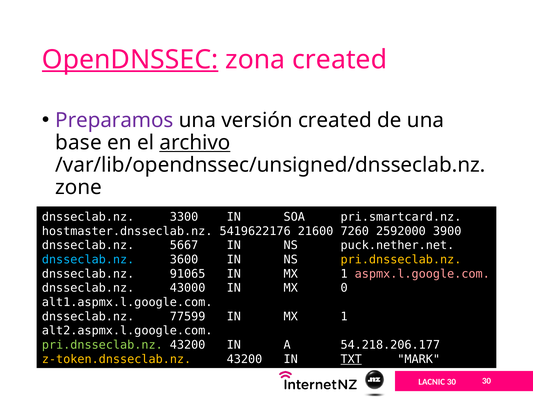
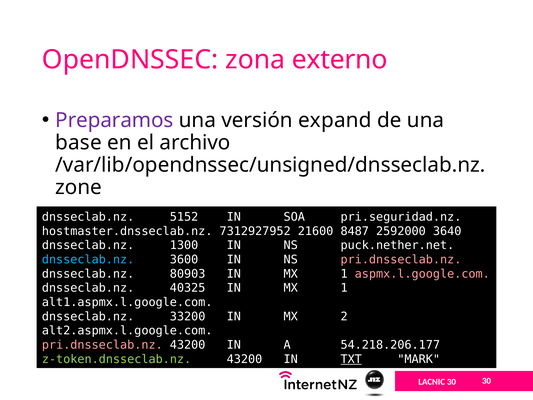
OpenDNSSEC underline: present -> none
zona created: created -> externo
versión created: created -> expand
archivo underline: present -> none
3300: 3300 -> 5152
pri.smartcard.nz: pri.smartcard.nz -> pri.seguridad.nz
5419622176: 5419622176 -> 7312927952
7260: 7260 -> 8487
3900: 3900 -> 3640
5667: 5667 -> 1300
pri.dnsseclab.nz at (401, 259) colour: yellow -> pink
91065: 91065 -> 80903
43000: 43000 -> 40325
0 at (344, 288): 0 -> 1
77599: 77599 -> 33200
1 at (344, 316): 1 -> 2
pri.dnsseclab.nz at (102, 345) colour: light green -> pink
z-token.dnsseclab.nz colour: yellow -> light green
